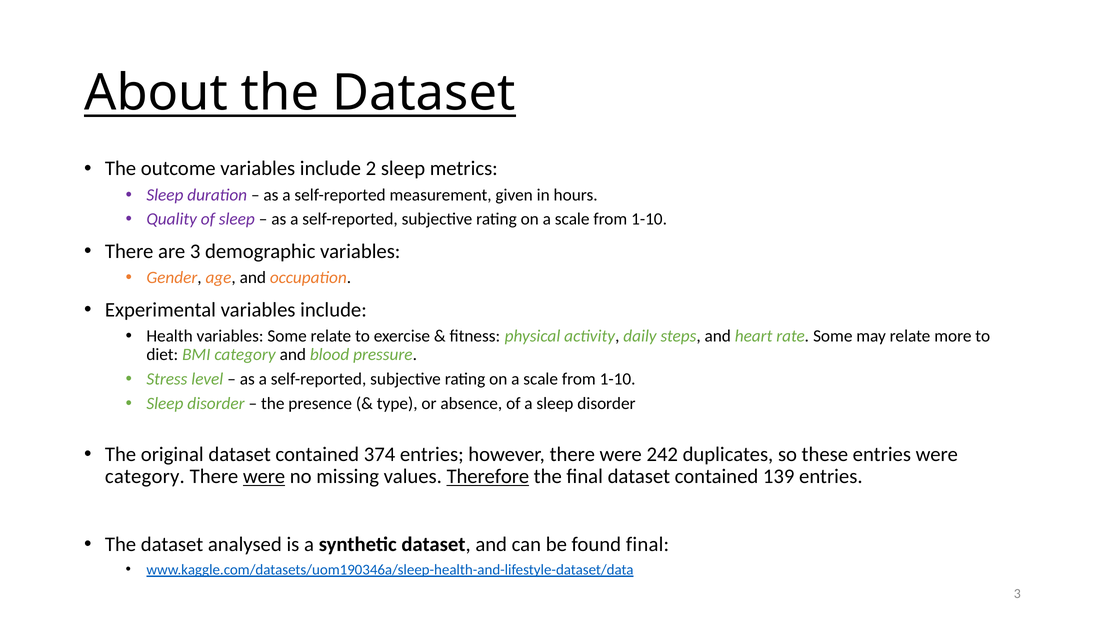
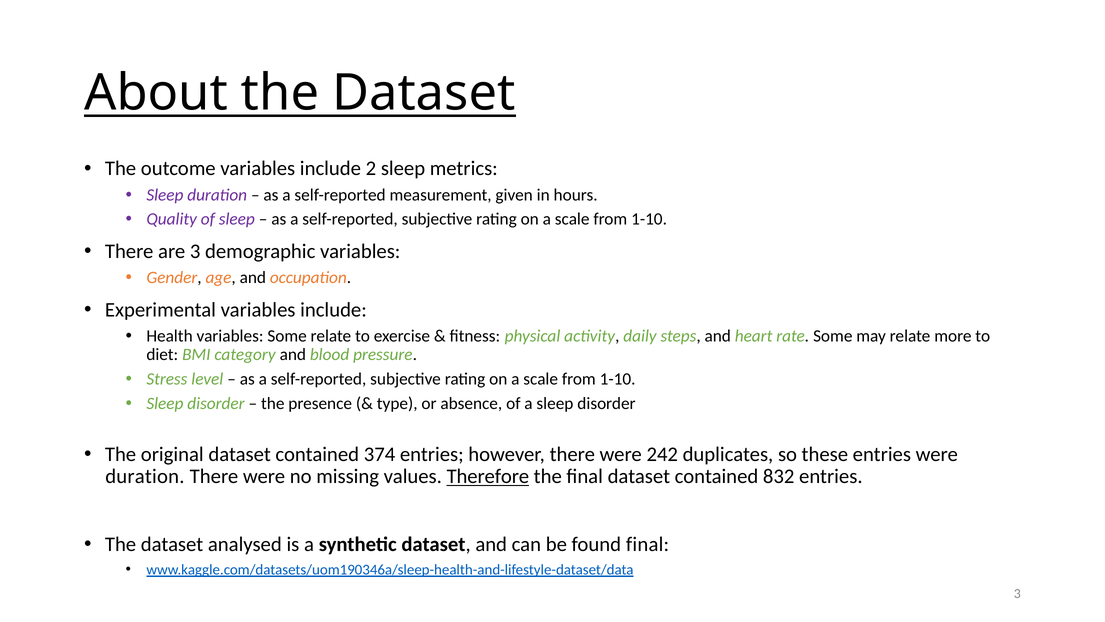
category at (145, 476): category -> duration
were at (264, 476) underline: present -> none
139: 139 -> 832
